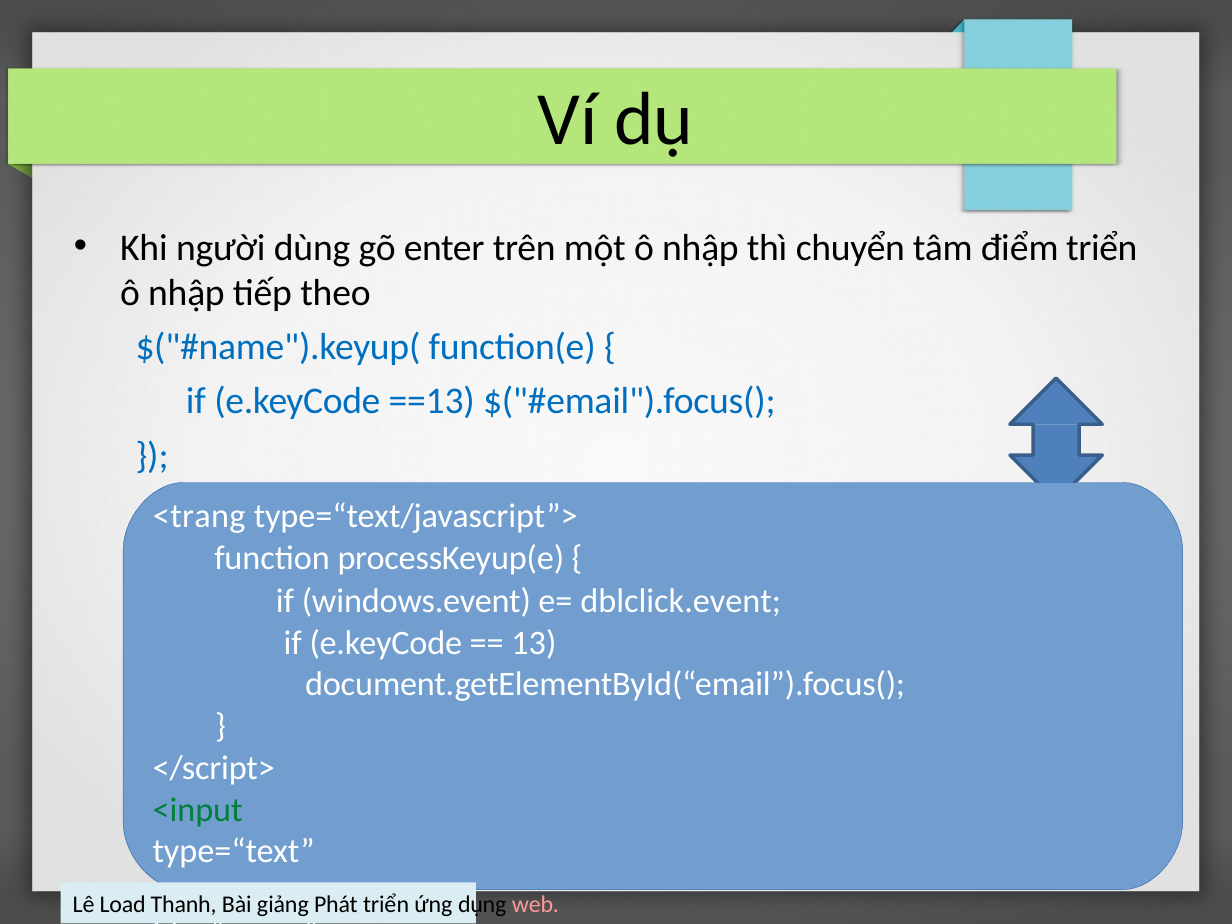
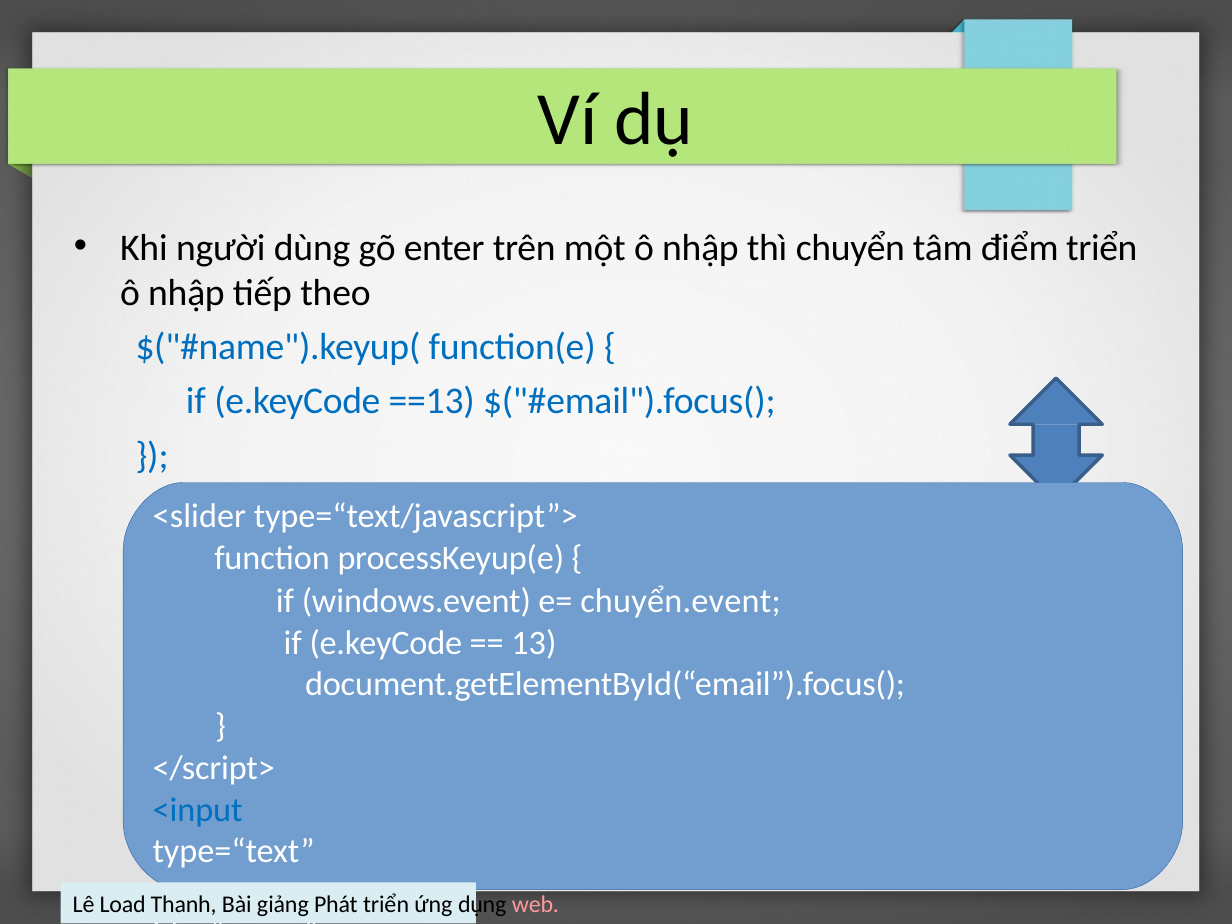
<trang: <trang -> <slider
dblclick.event: dblclick.event -> chuyển.event
<input colour: green -> blue
